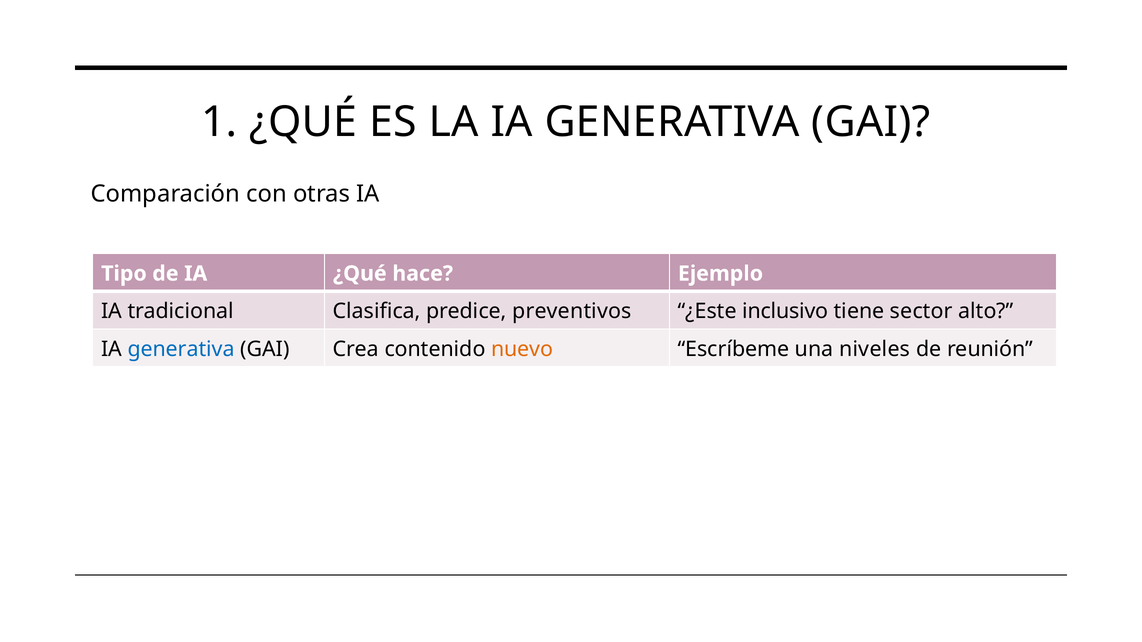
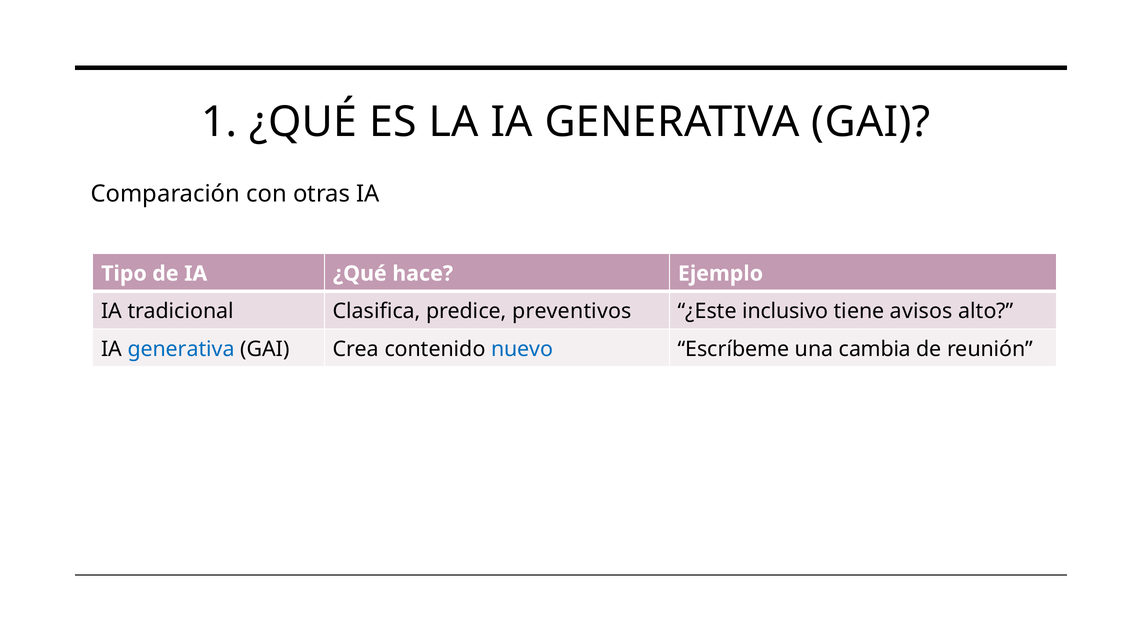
sector: sector -> avisos
nuevo colour: orange -> blue
niveles: niveles -> cambia
